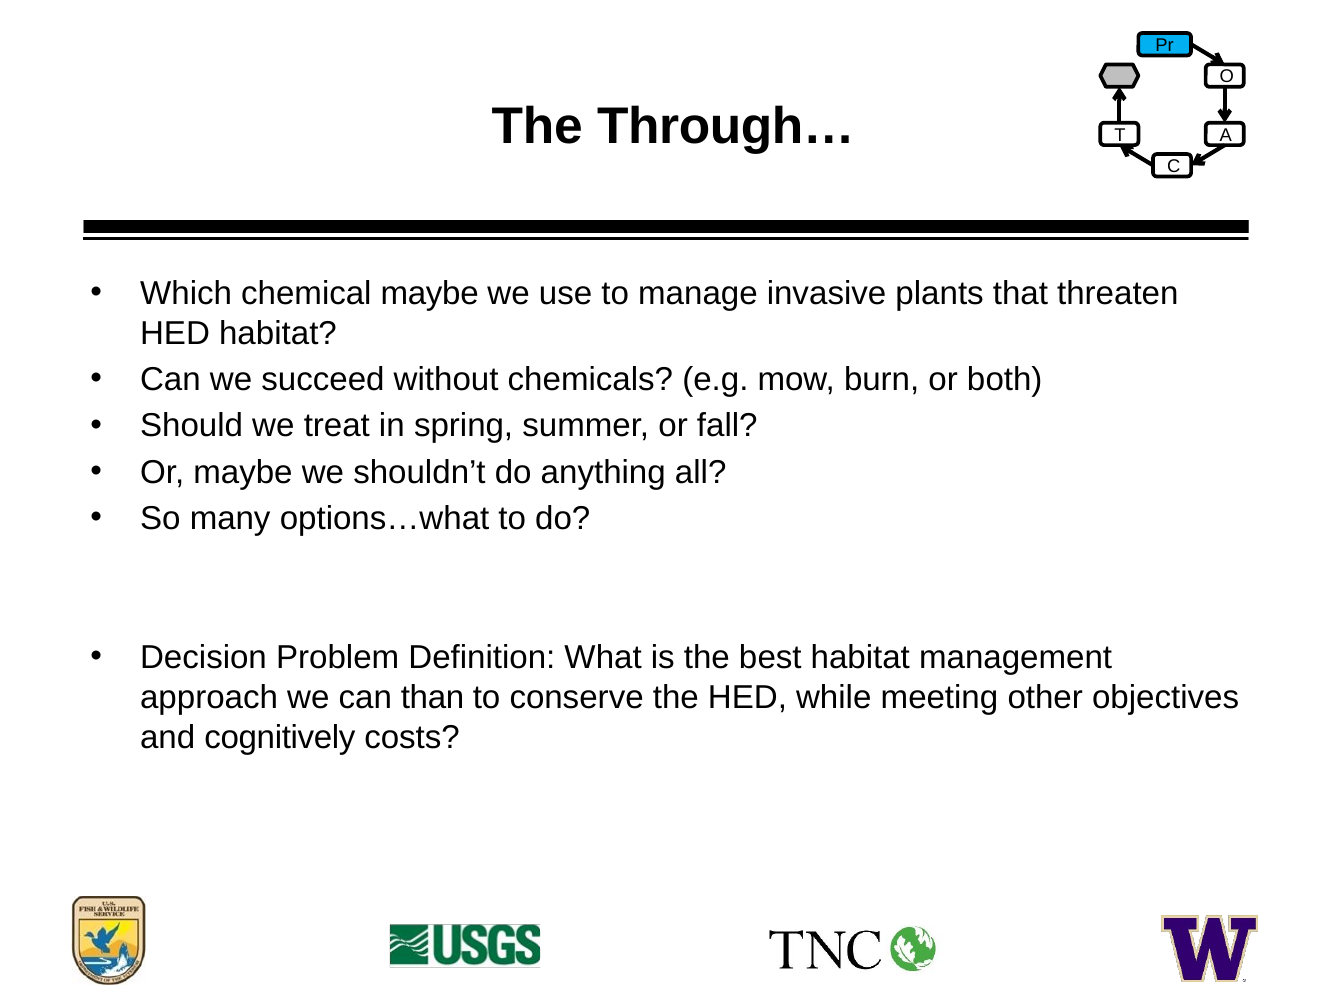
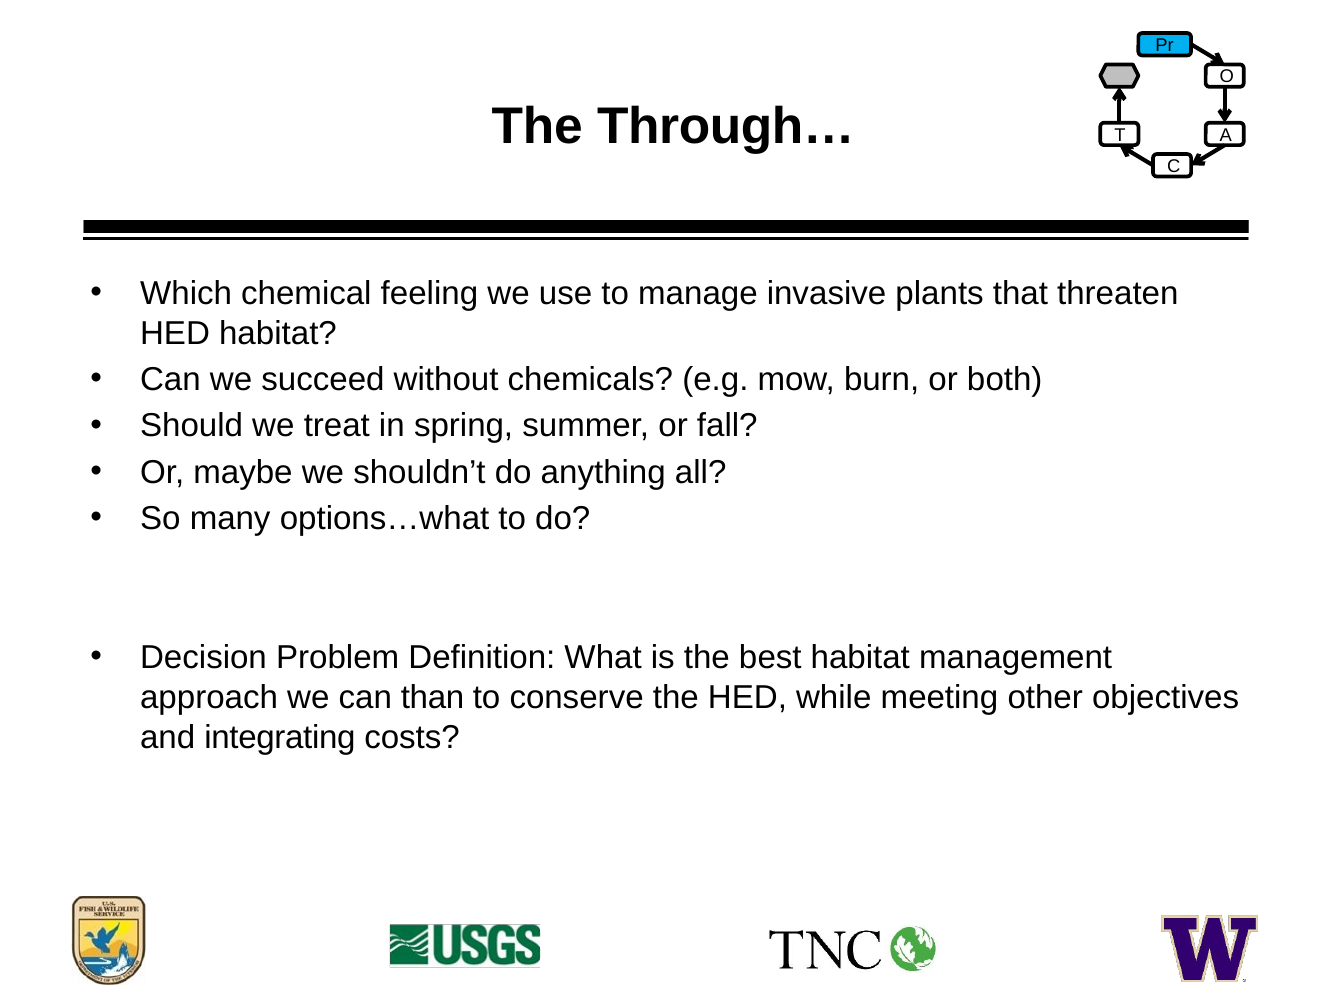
chemical maybe: maybe -> feeling
cognitively: cognitively -> integrating
